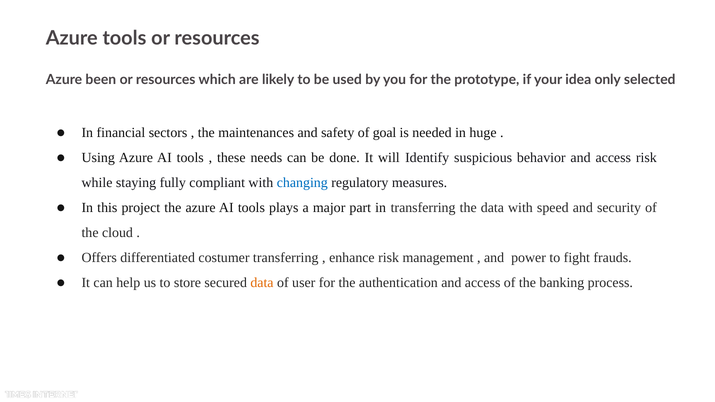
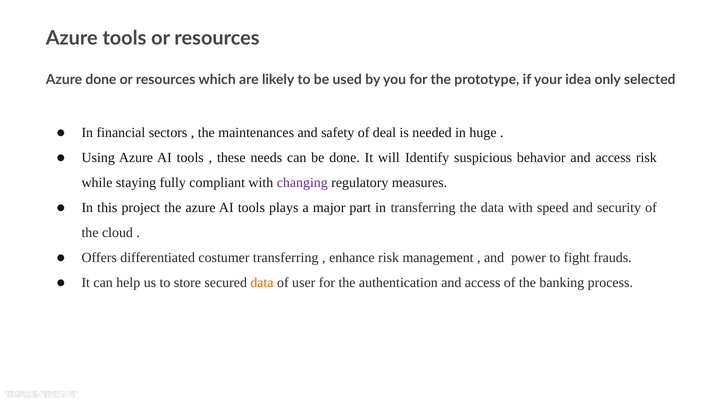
Azure been: been -> done
goal: goal -> deal
changing colour: blue -> purple
